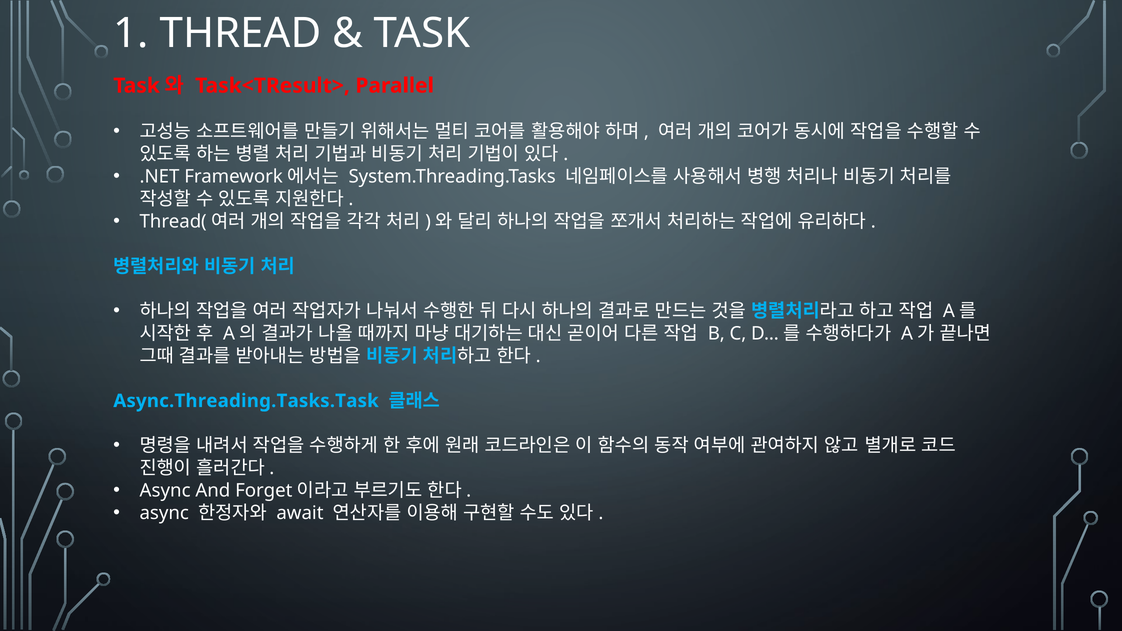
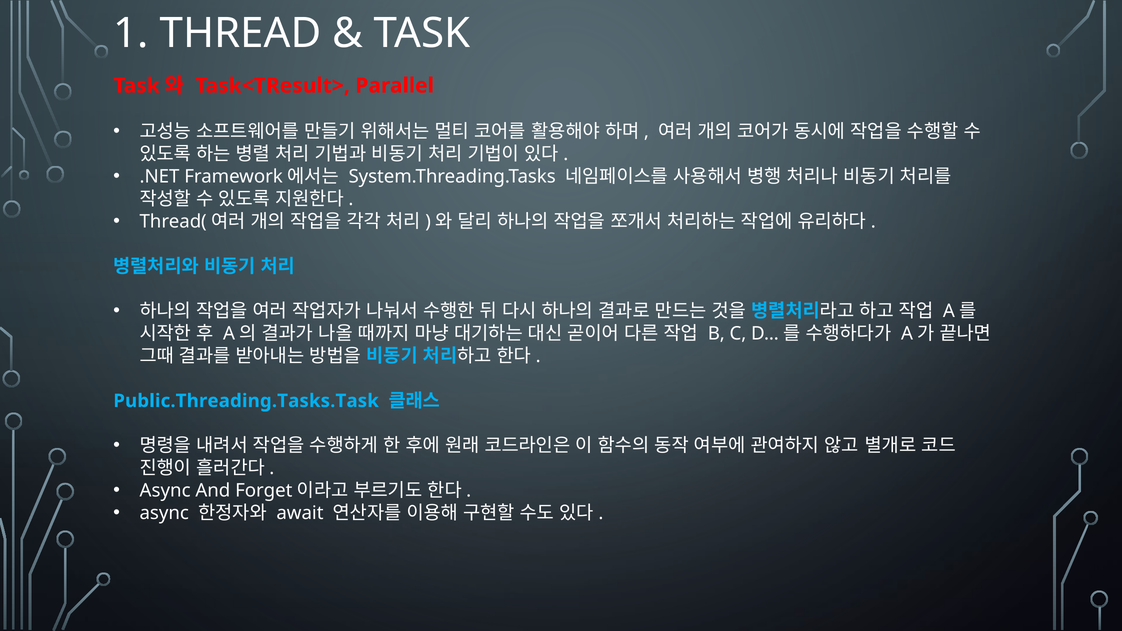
Async.Threading.Tasks.Task: Async.Threading.Tasks.Task -> Public.Threading.Tasks.Task
